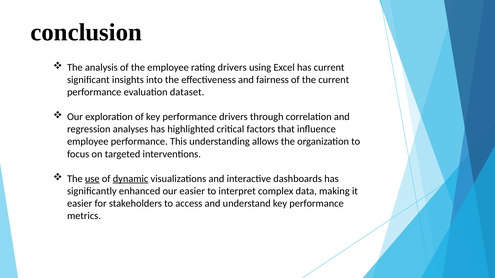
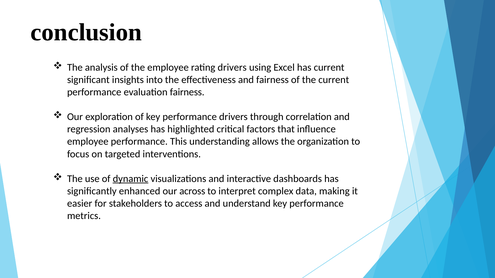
evaluation dataset: dataset -> fairness
use underline: present -> none
our easier: easier -> across
